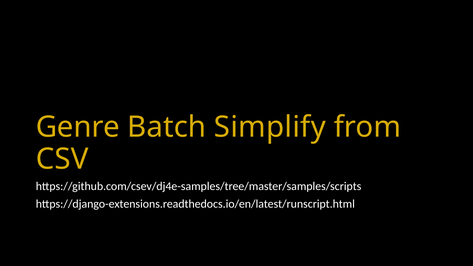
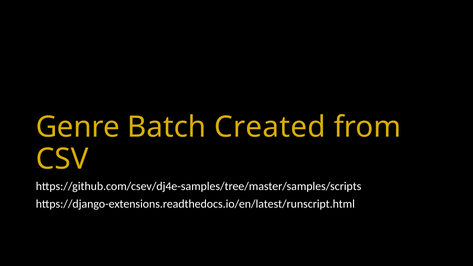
Simplify: Simplify -> Created
